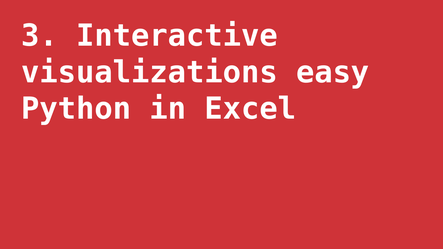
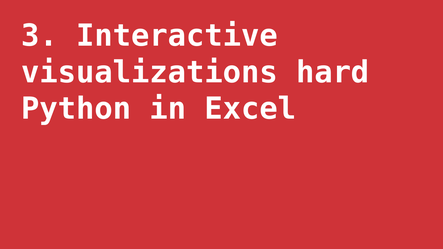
easy: easy -> hard
